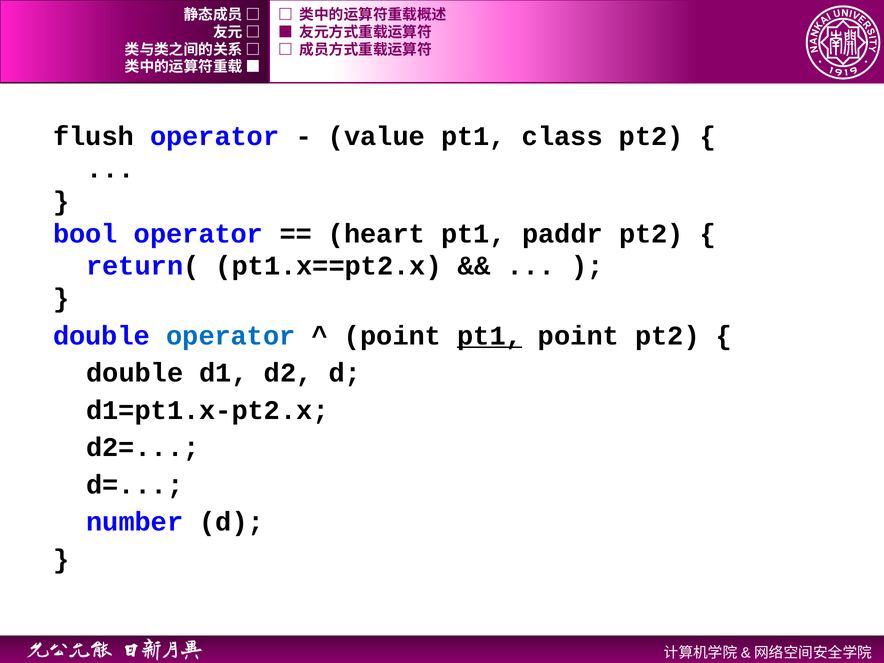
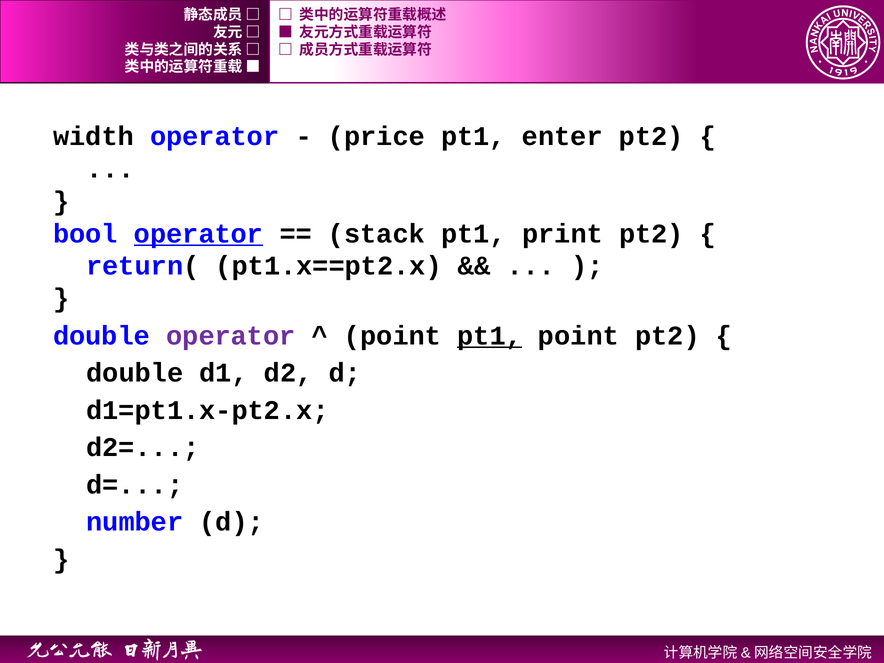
flush: flush -> width
value: value -> price
class: class -> enter
operator at (199, 234) underline: none -> present
heart: heart -> stack
paddr: paddr -> print
operator at (231, 336) colour: blue -> purple
